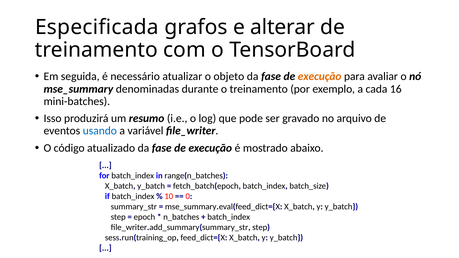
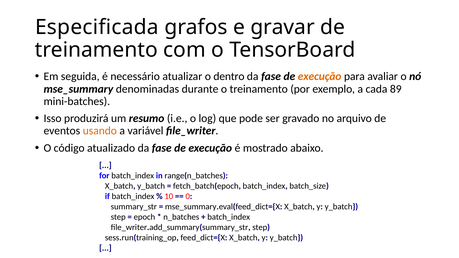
alterar: alterar -> gravar
objeto: objeto -> dentro
16: 16 -> 89
usando colour: blue -> orange
